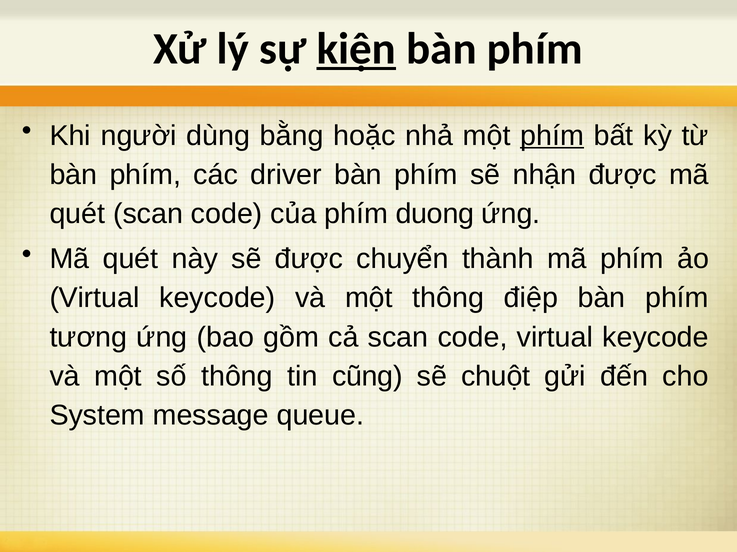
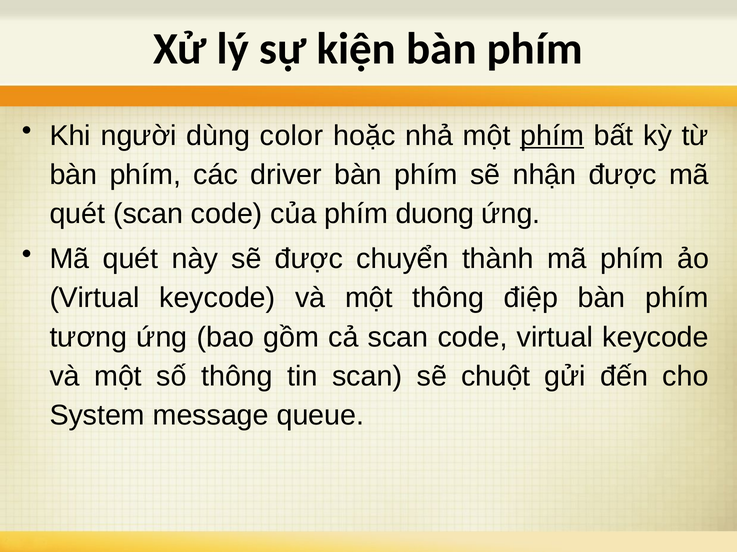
kiện underline: present -> none
bằng: bằng -> color
tin cũng: cũng -> scan
